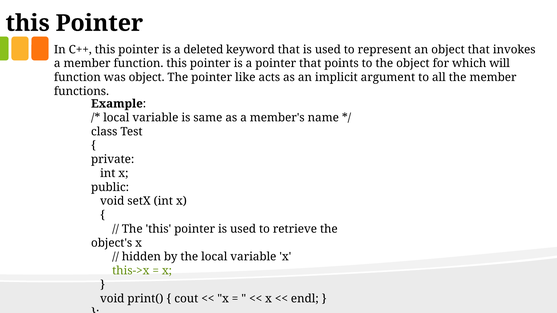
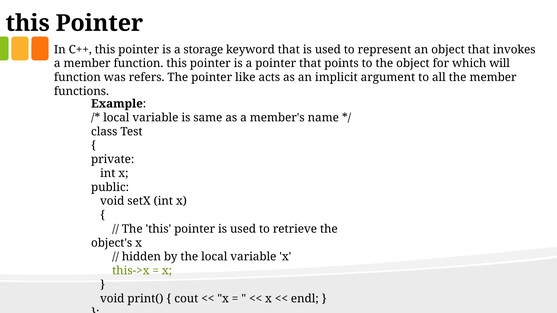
deleted: deleted -> storage
was object: object -> refers
